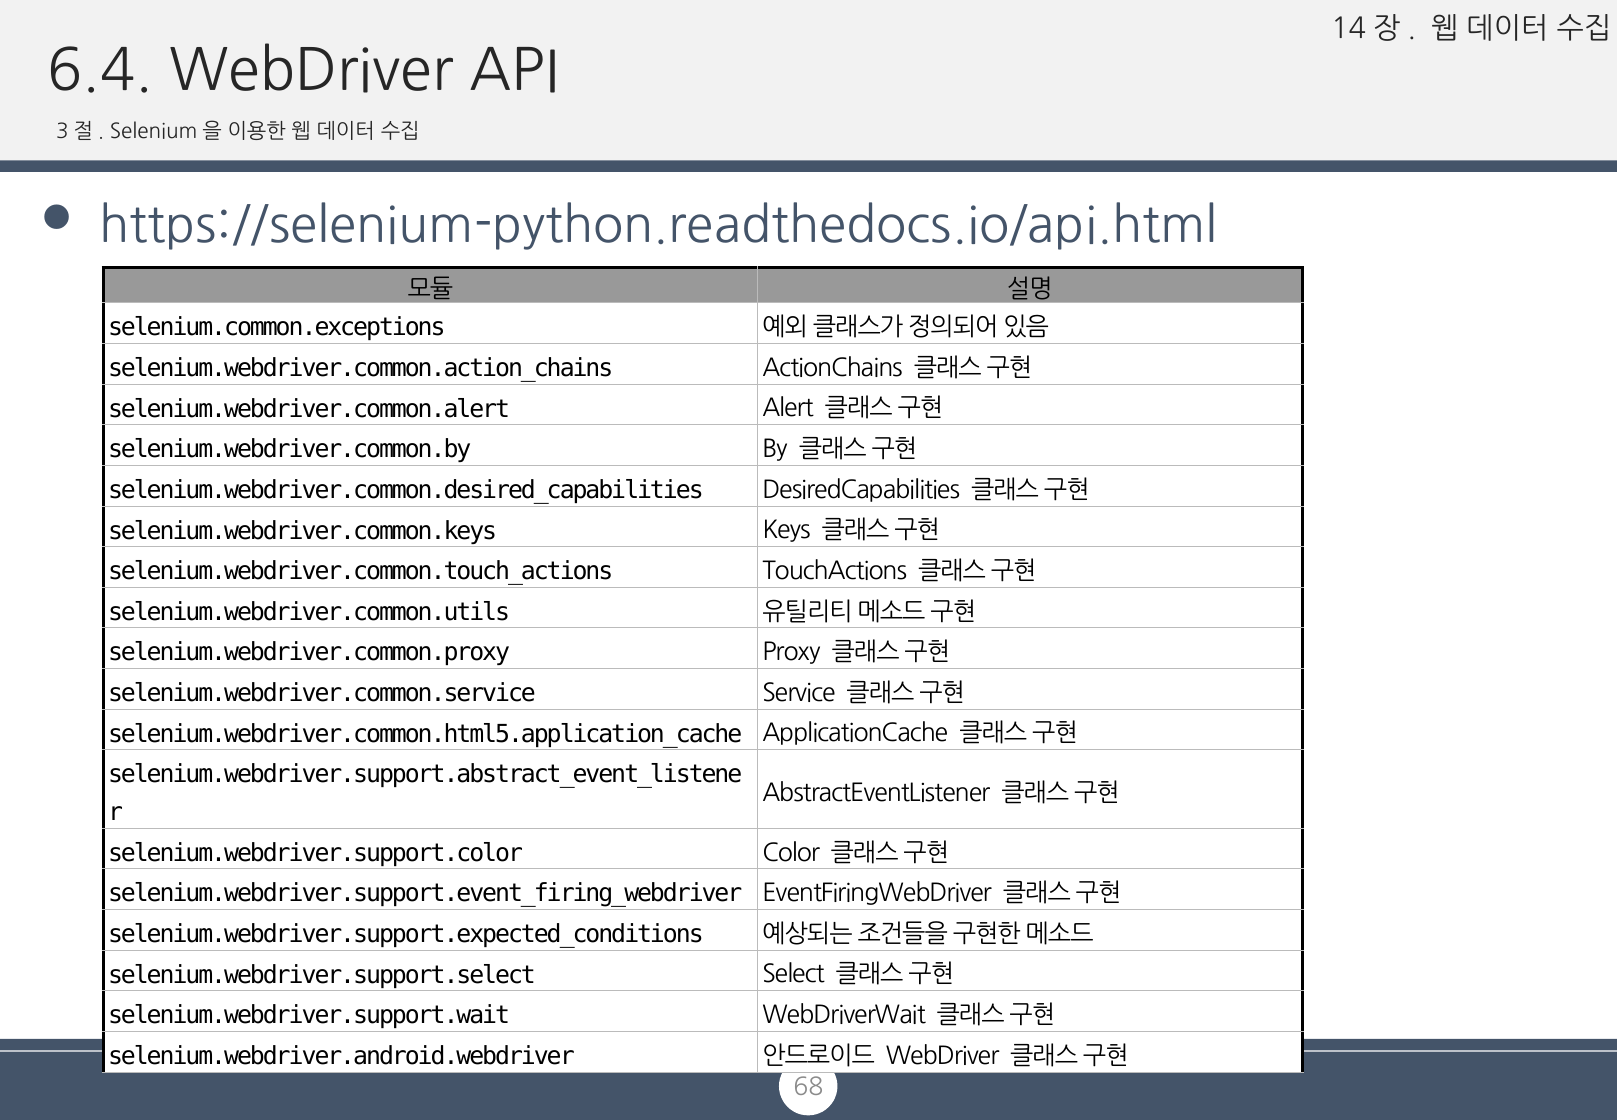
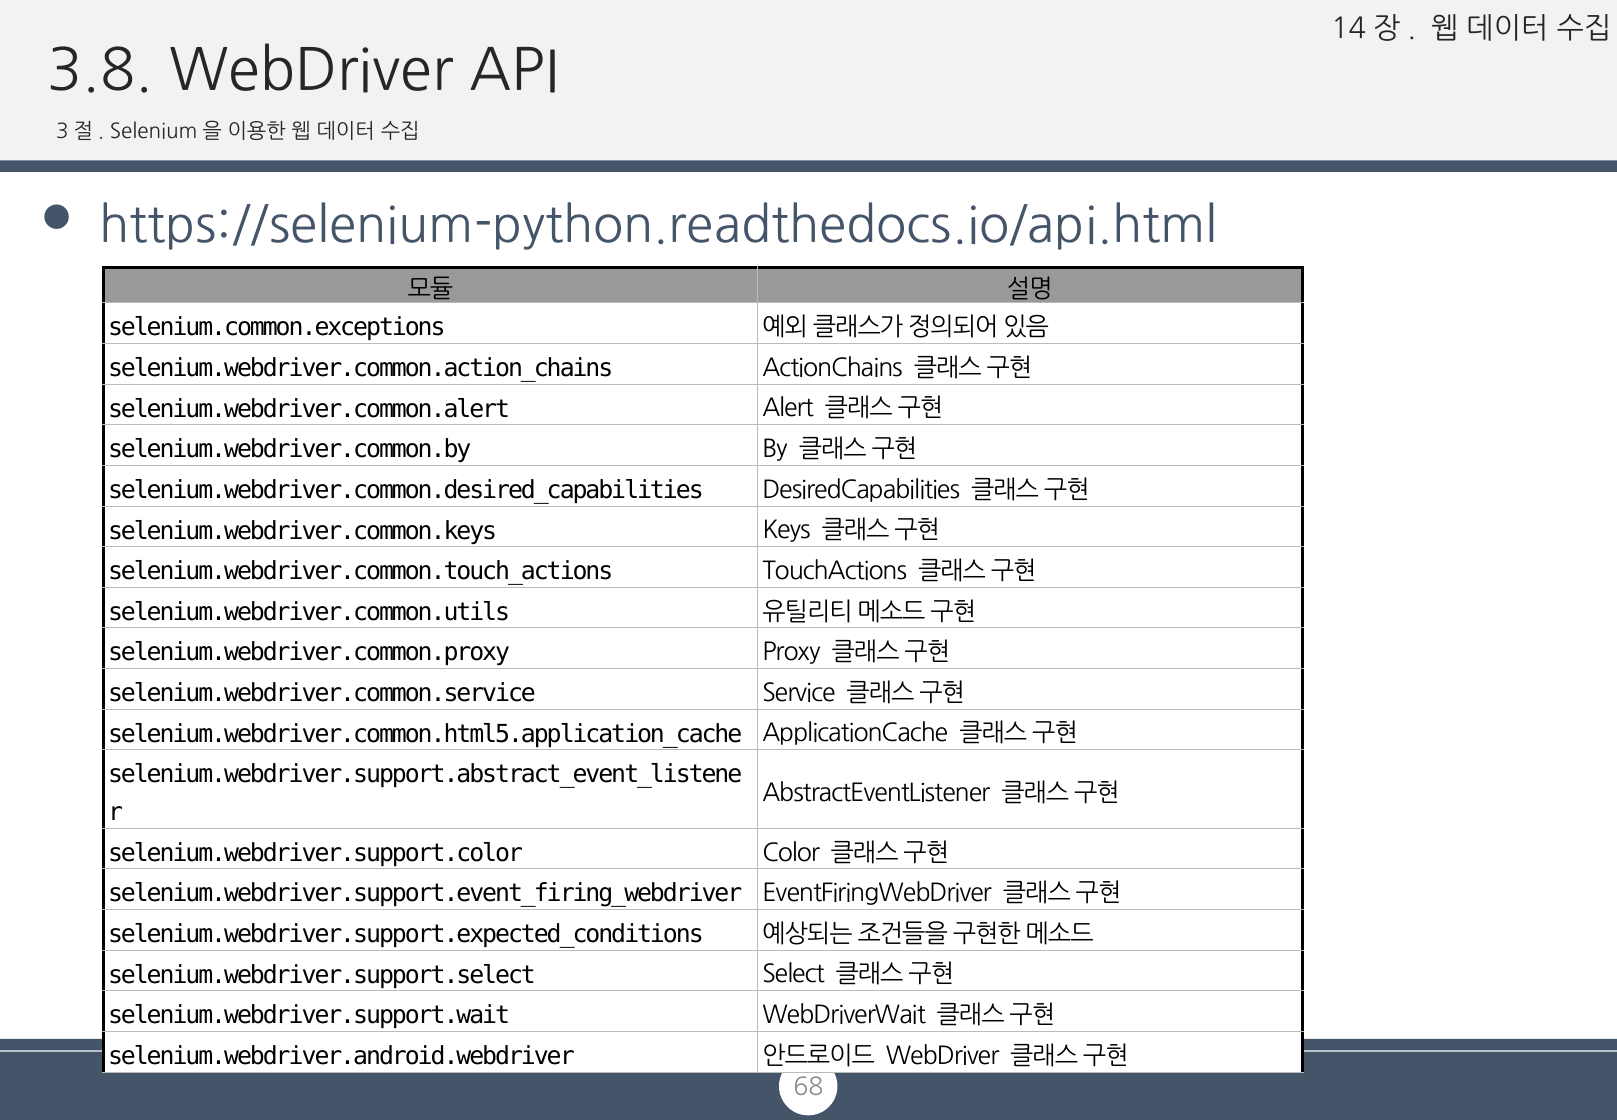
6.4: 6.4 -> 3.8
